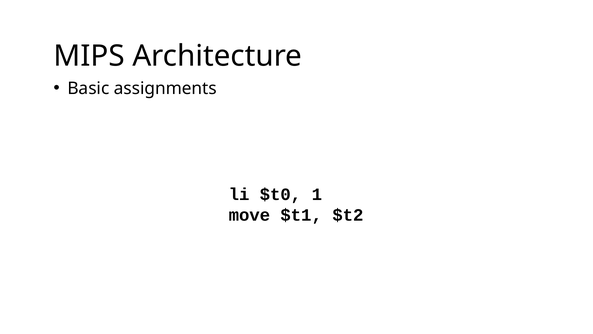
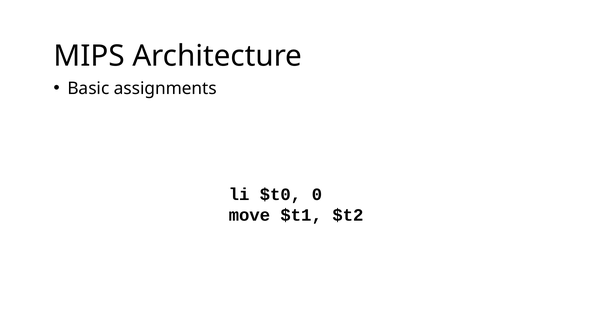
1: 1 -> 0
